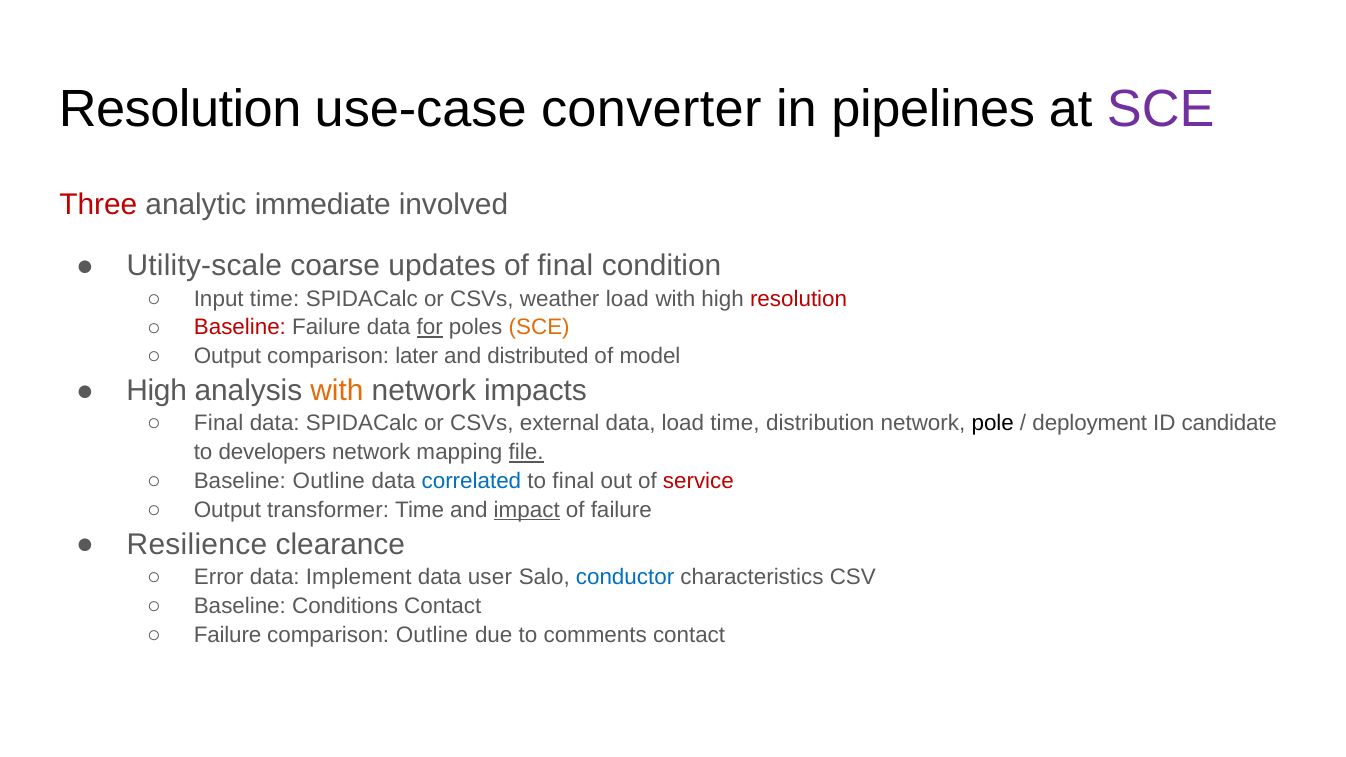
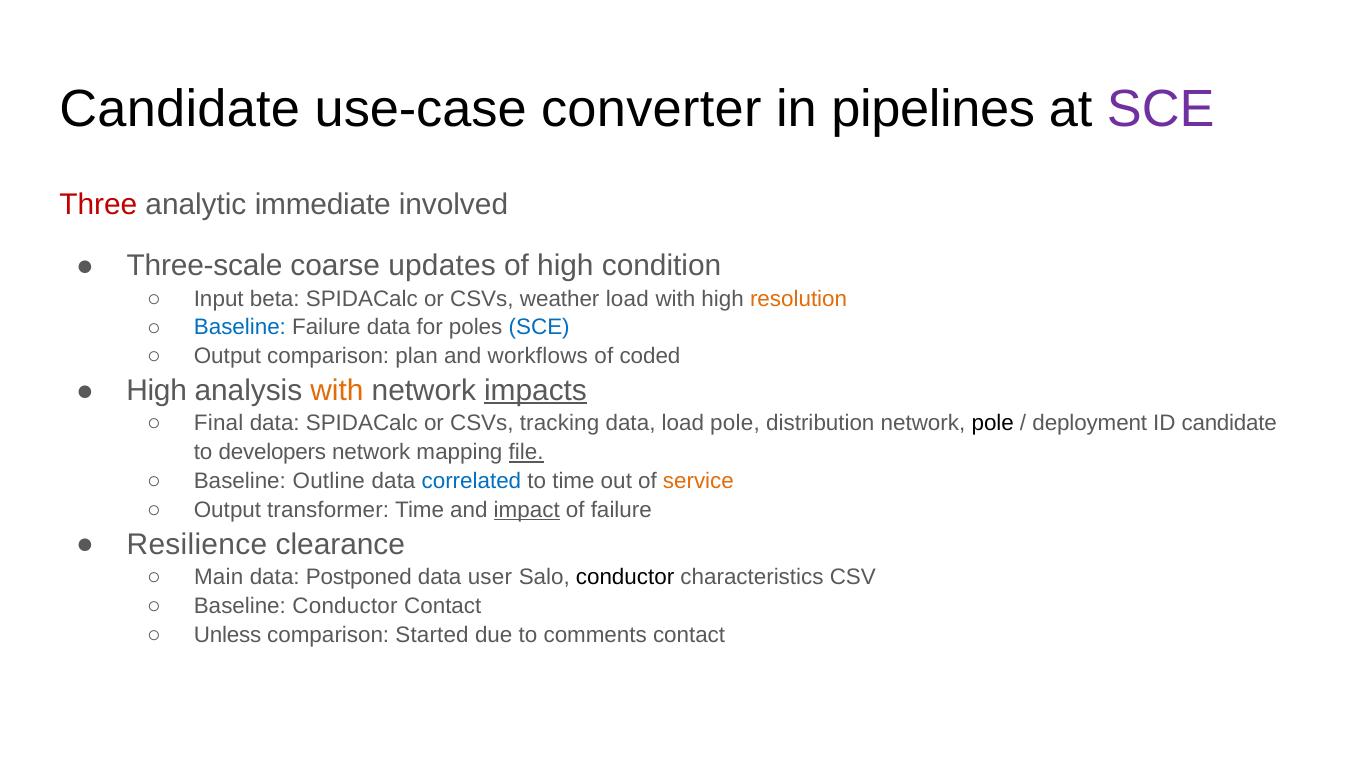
Resolution at (180, 109): Resolution -> Candidate
Utility-scale: Utility-scale -> Three-scale
of final: final -> high
Input time: time -> beta
resolution at (799, 299) colour: red -> orange
Baseline at (240, 328) colour: red -> blue
for underline: present -> none
SCE at (539, 328) colour: orange -> blue
later: later -> plan
distributed: distributed -> workflows
model: model -> coded
impacts underline: none -> present
external: external -> tracking
load time: time -> pole
to final: final -> time
service colour: red -> orange
Error: Error -> Main
Implement: Implement -> Postponed
conductor at (625, 577) colour: blue -> black
Baseline Conditions: Conditions -> Conductor
Failure at (228, 635): Failure -> Unless
comparison Outline: Outline -> Started
